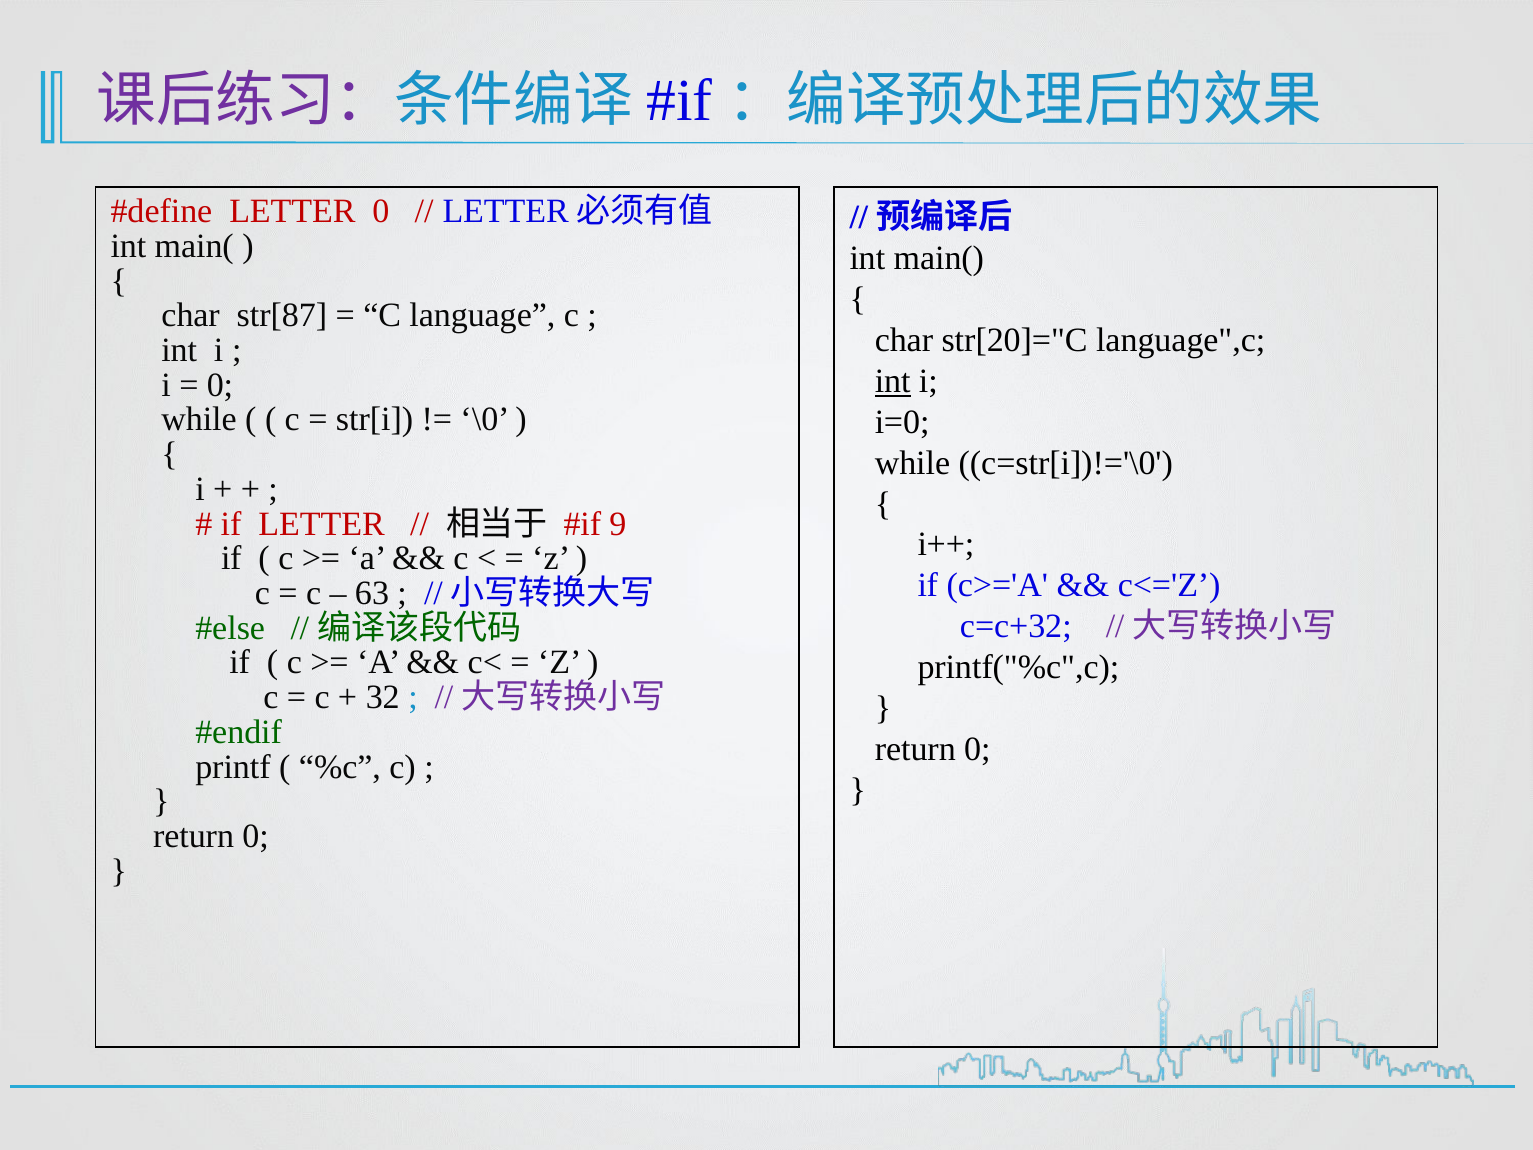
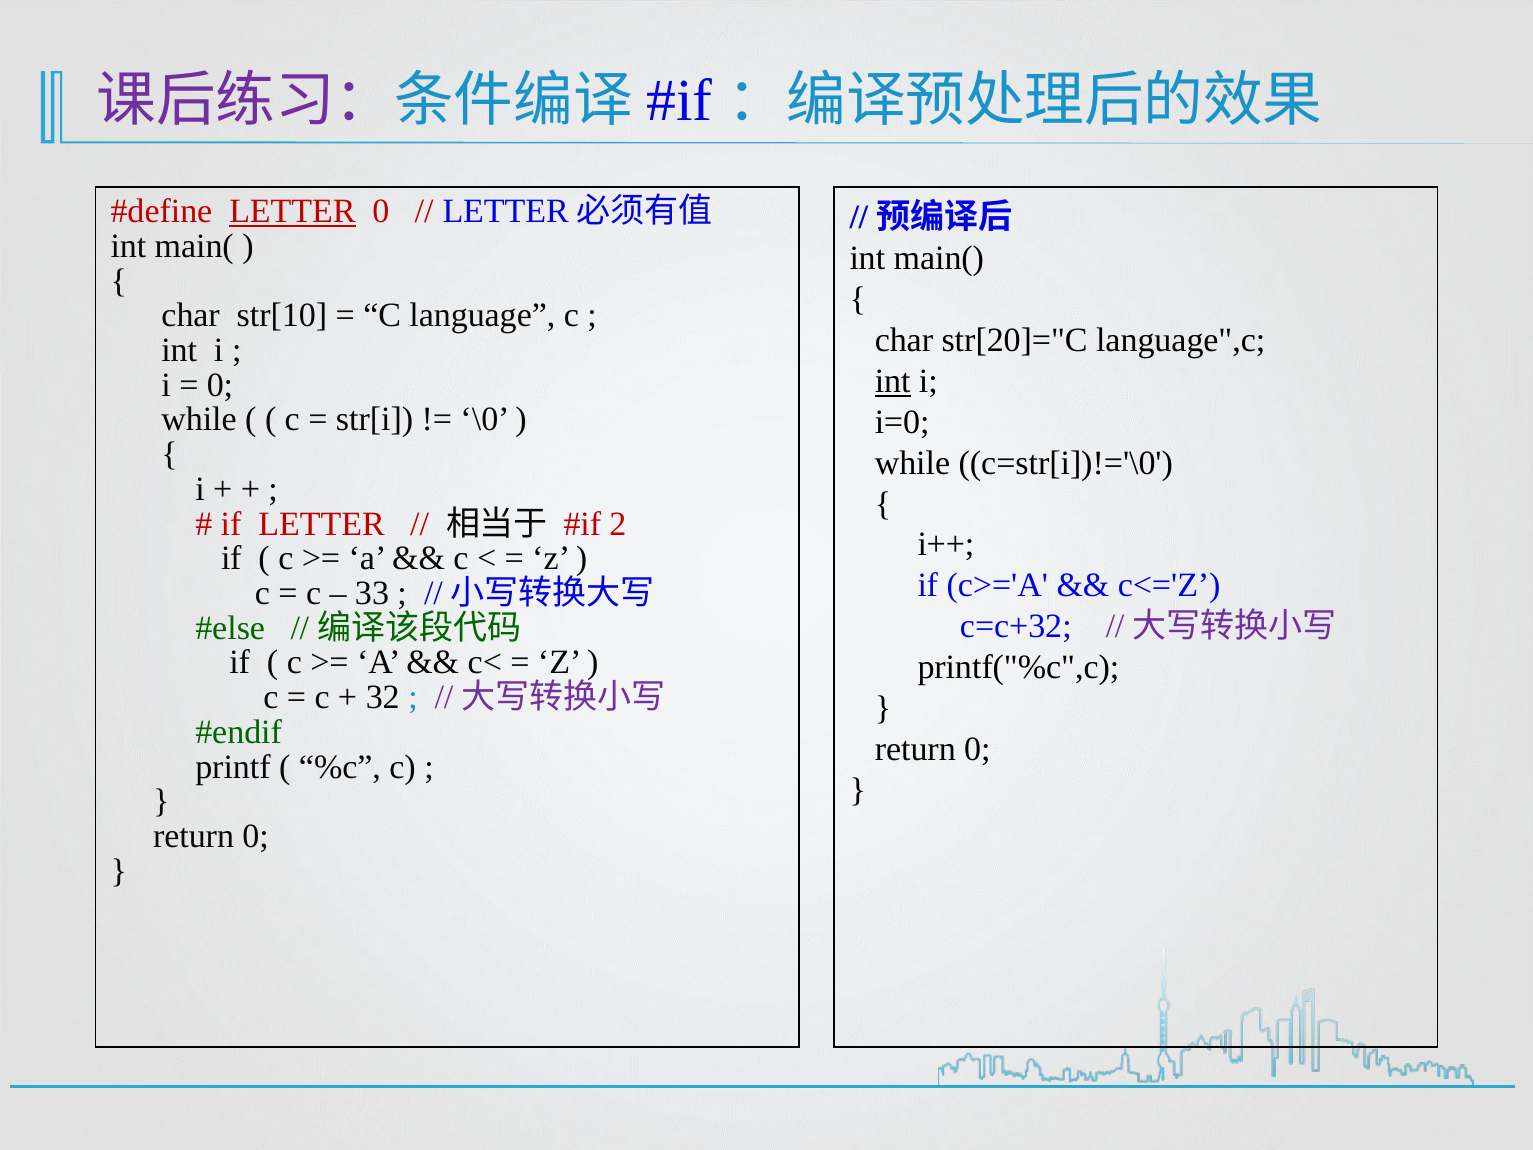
LETTER at (292, 211) underline: none -> present
str[87: str[87 -> str[10
9: 9 -> 2
63: 63 -> 33
